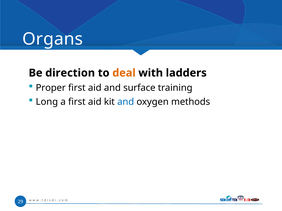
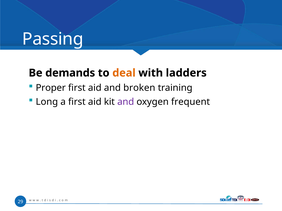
Organs: Organs -> Passing
direction: direction -> demands
surface: surface -> broken
and at (126, 102) colour: blue -> purple
methods: methods -> frequent
